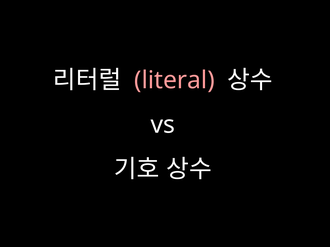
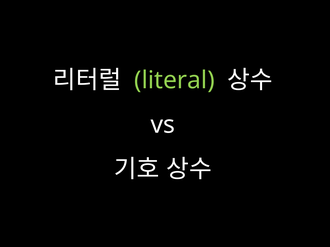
literal colour: pink -> light green
